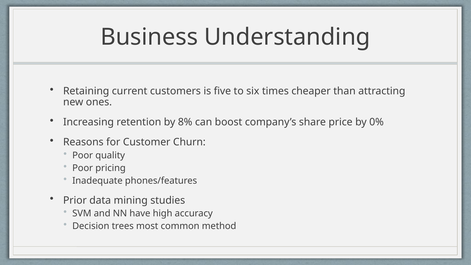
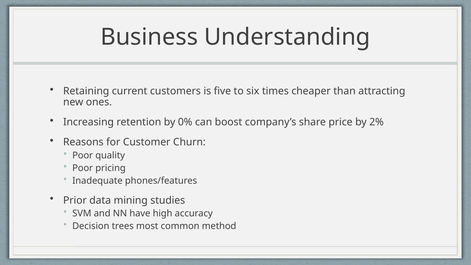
8%: 8% -> 0%
0%: 0% -> 2%
